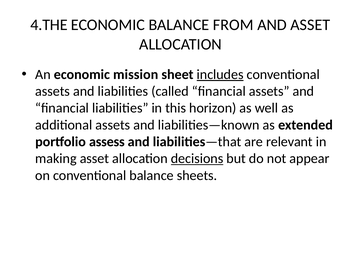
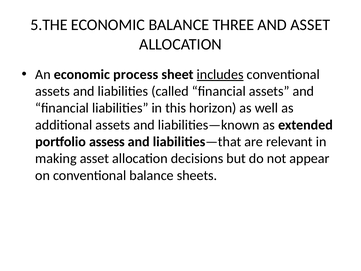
4.THE: 4.THE -> 5.THE
FROM: FROM -> THREE
mission: mission -> process
decisions underline: present -> none
